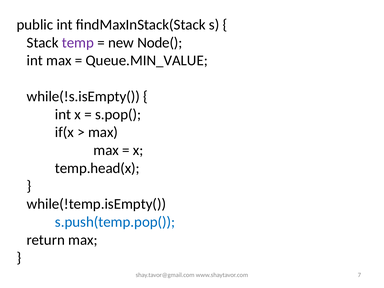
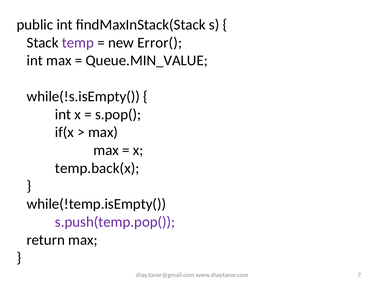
Node(: Node( -> Error(
temp.head(x: temp.head(x -> temp.back(x
s.push(temp.pop( colour: blue -> purple
